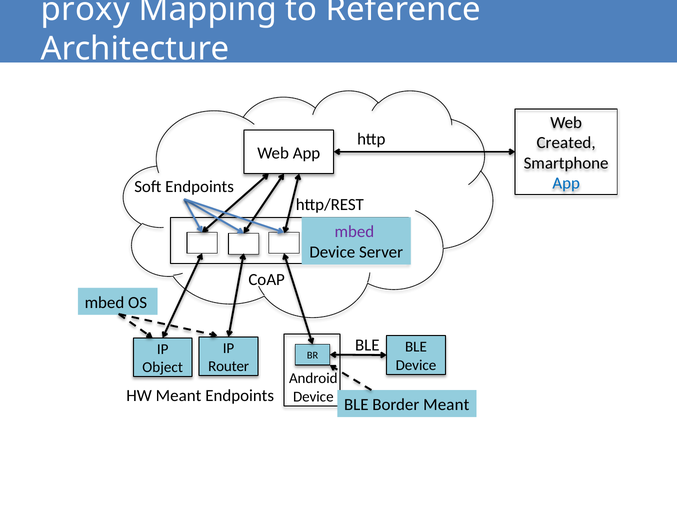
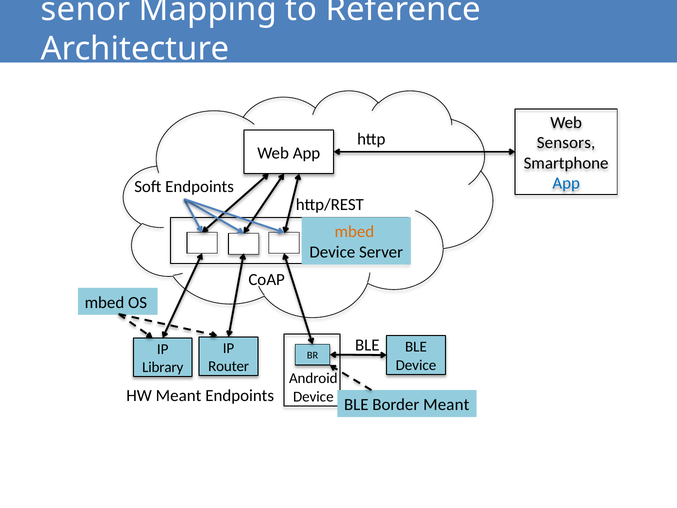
proxy: proxy -> senor
Created: Created -> Sensors
mbed at (354, 232) colour: purple -> orange
Object: Object -> Library
